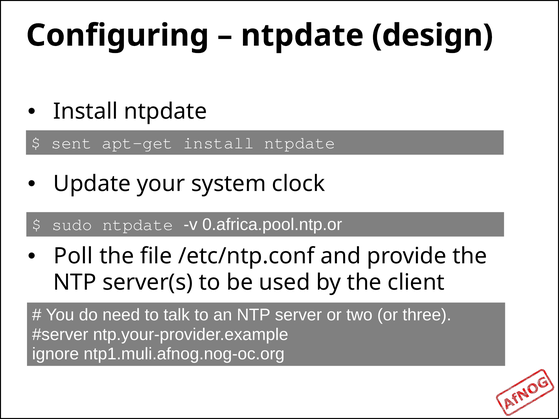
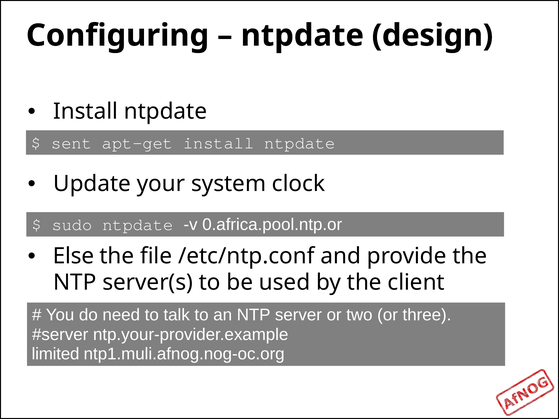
Poll: Poll -> Else
ignore: ignore -> limited
